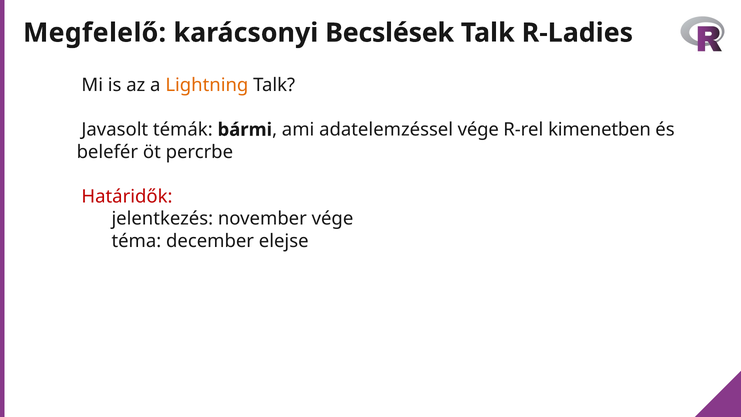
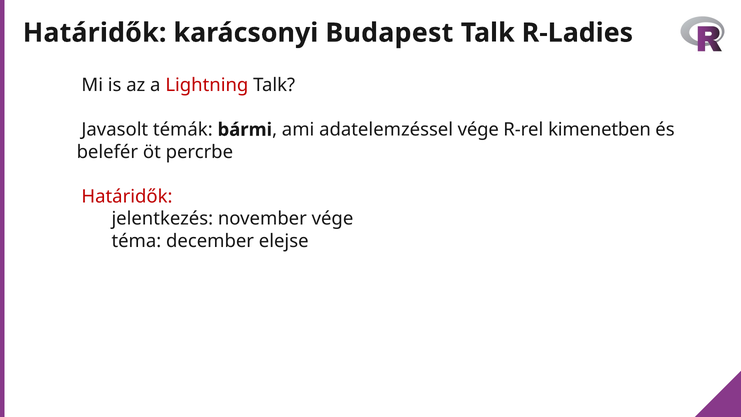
Megfelelő at (95, 33): Megfelelő -> Határidők
Becslések: Becslések -> Budapest
Lightning colour: orange -> red
